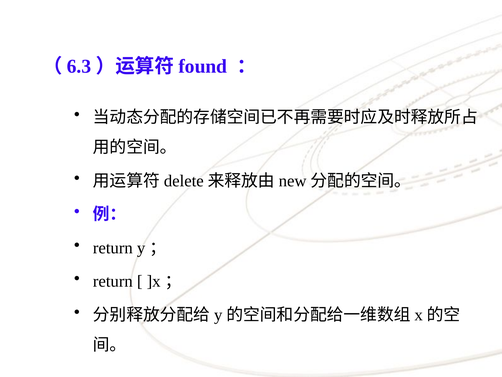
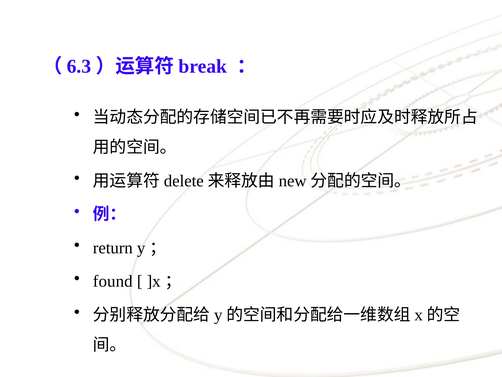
found: found -> break
return at (113, 281): return -> found
